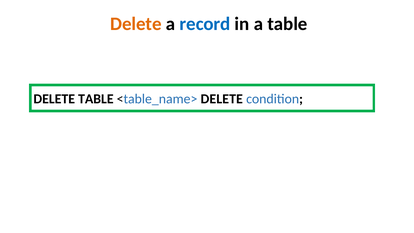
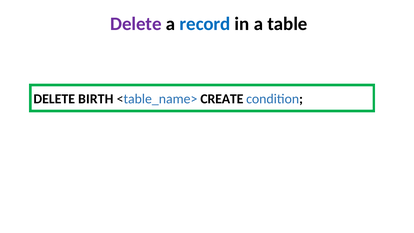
Delete at (136, 24) colour: orange -> purple
DELETE TABLE: TABLE -> BIRTH
<table_name> DELETE: DELETE -> CREATE
